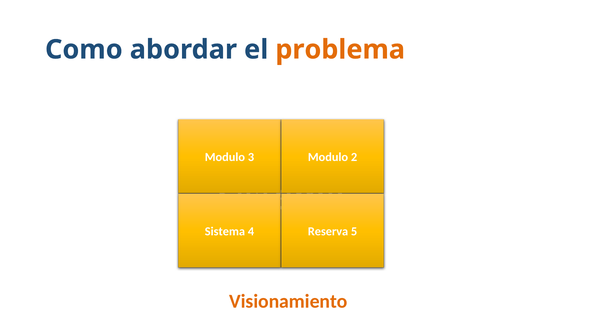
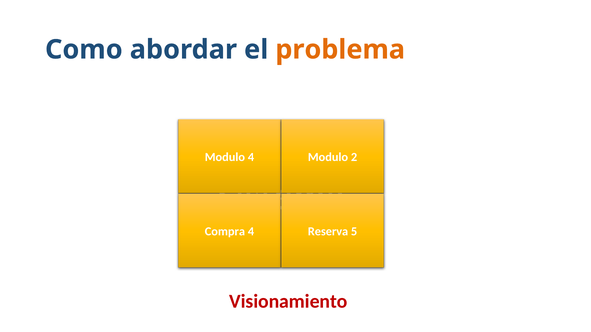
Modulo 3: 3 -> 4
Sistema at (225, 232): Sistema -> Compra
Visionamiento colour: orange -> red
